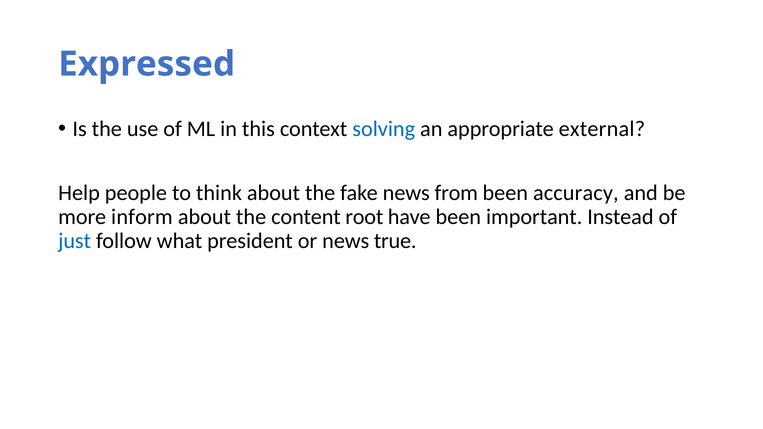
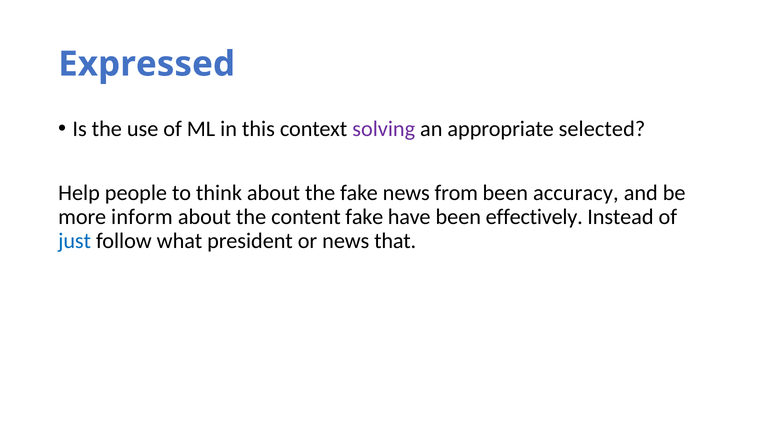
solving colour: blue -> purple
external: external -> selected
content root: root -> fake
important: important -> effectively
true: true -> that
